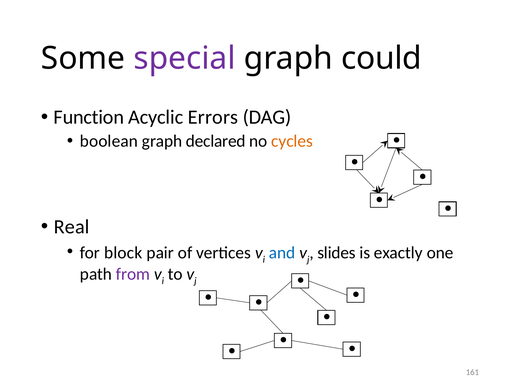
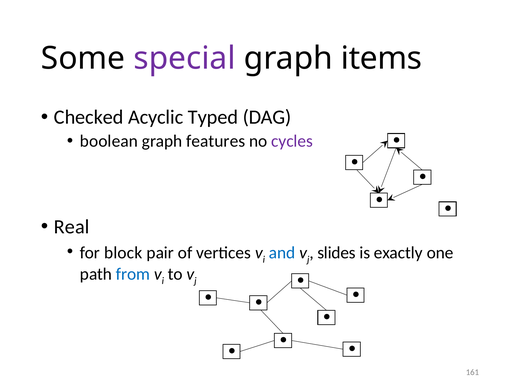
could: could -> items
Function: Function -> Checked
Errors: Errors -> Typed
declared: declared -> features
cycles colour: orange -> purple
from colour: purple -> blue
